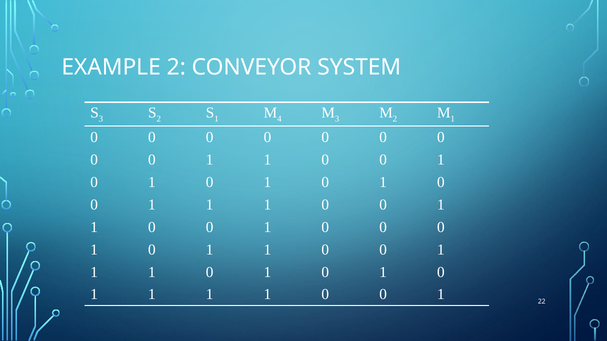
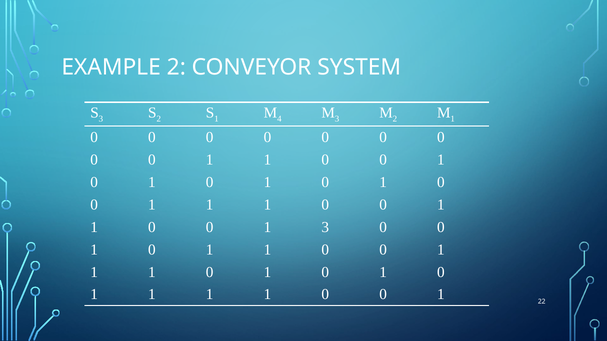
0 at (325, 227): 0 -> 3
